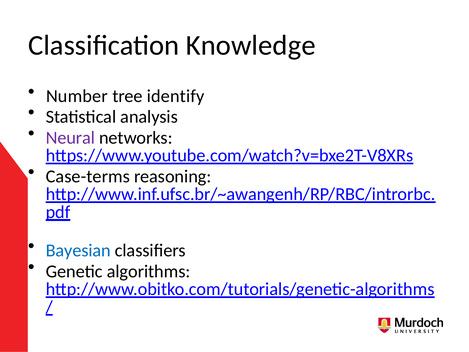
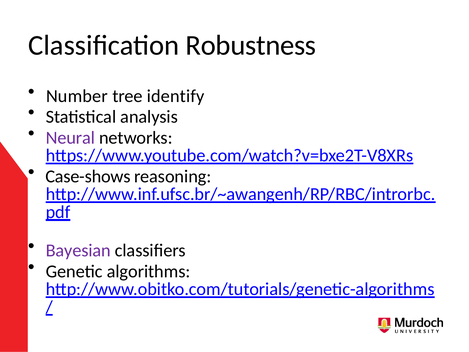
Knowledge: Knowledge -> Robustness
Case-terms: Case-terms -> Case-shows
Bayesian colour: blue -> purple
